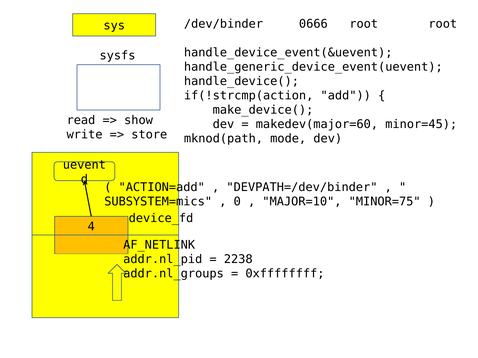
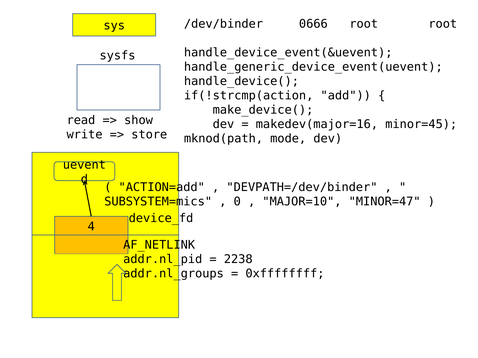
makedev(major=60: makedev(major=60 -> makedev(major=16
MINOR=75: MINOR=75 -> MINOR=47
